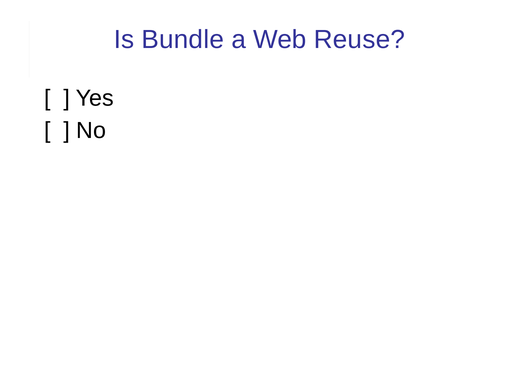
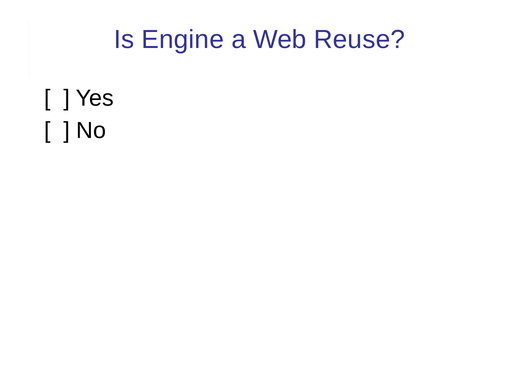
Bundle: Bundle -> Engine
